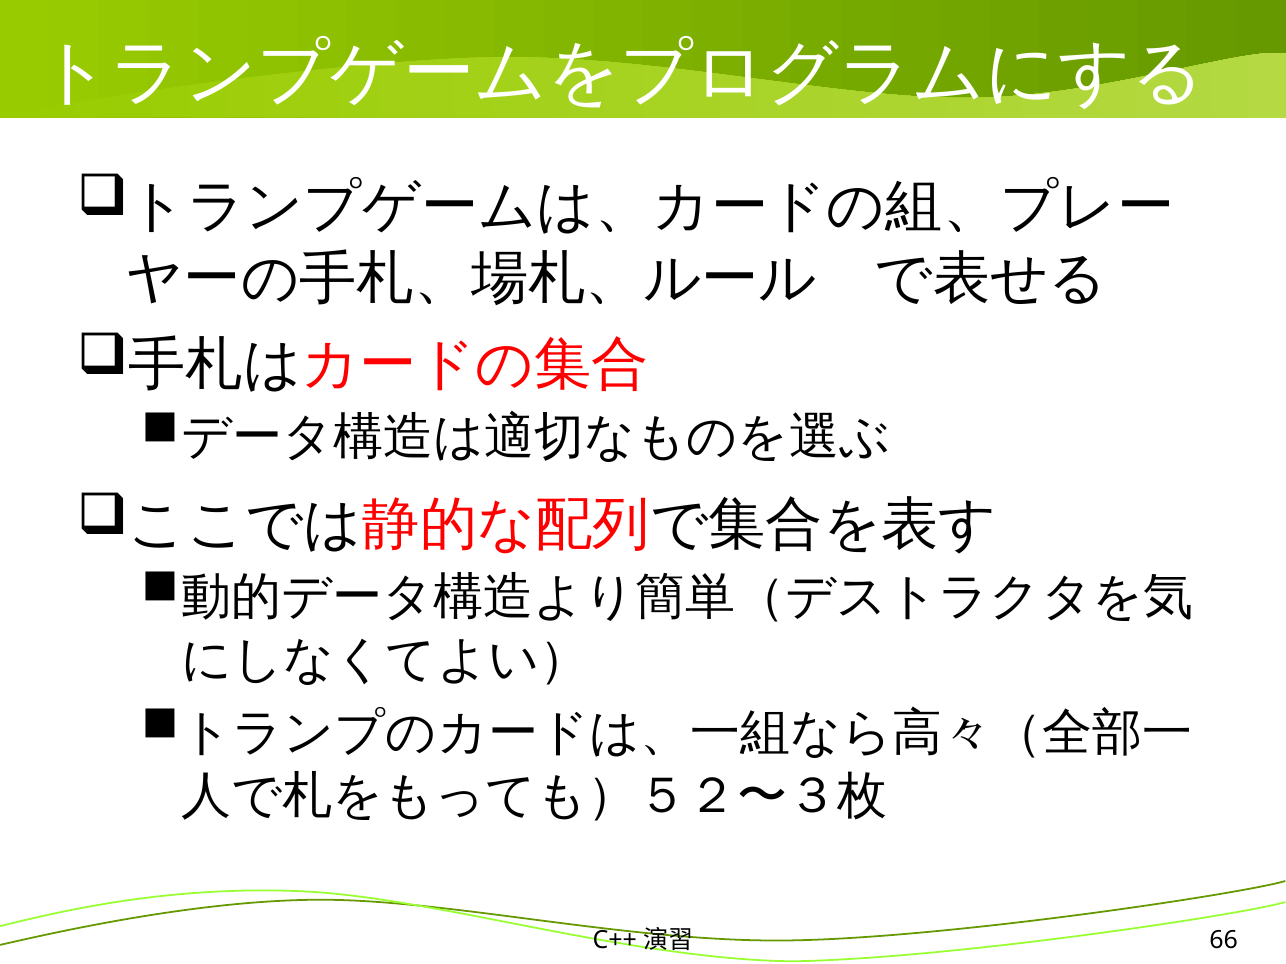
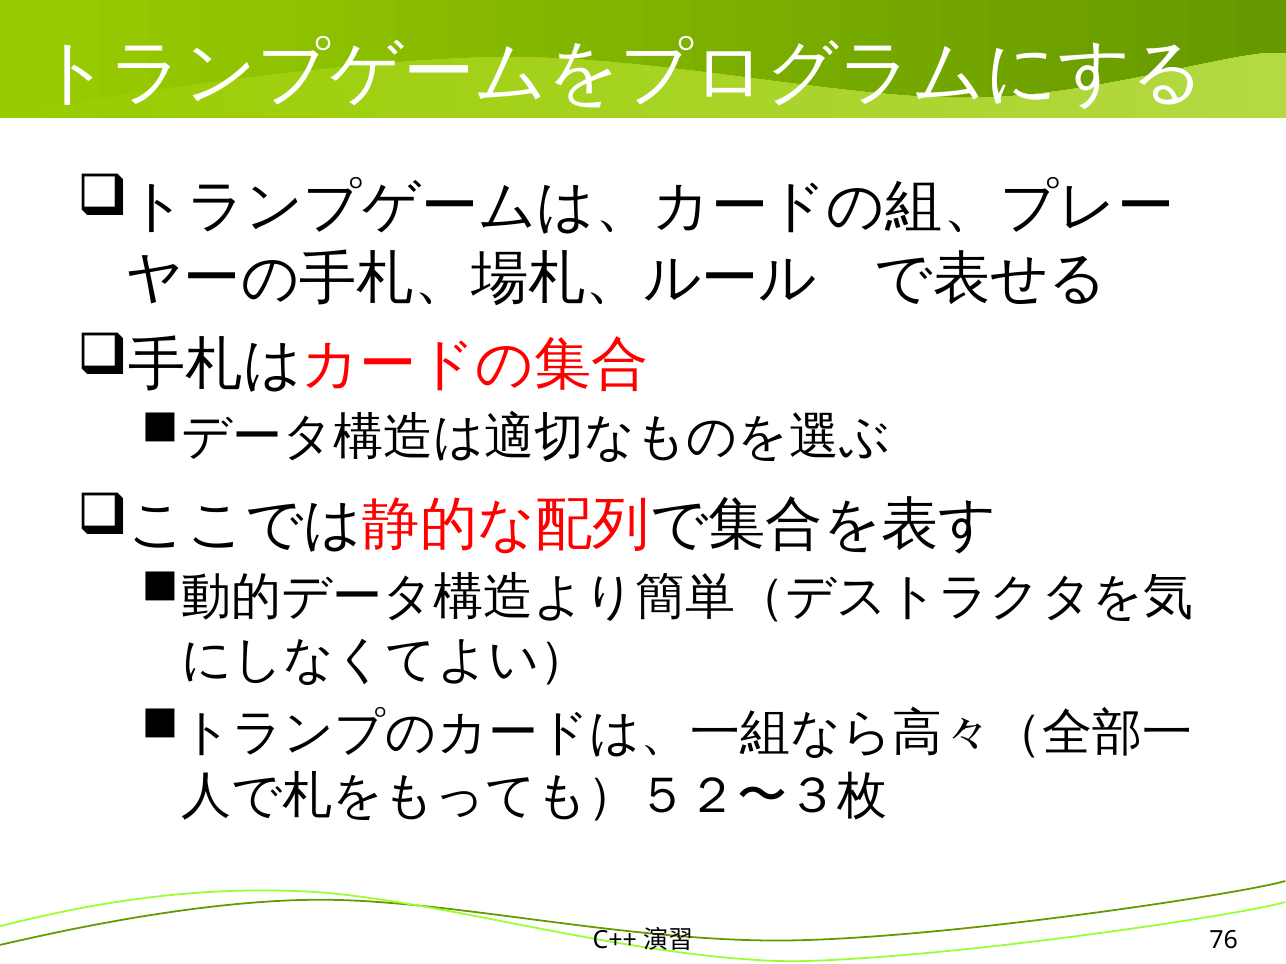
66: 66 -> 76
